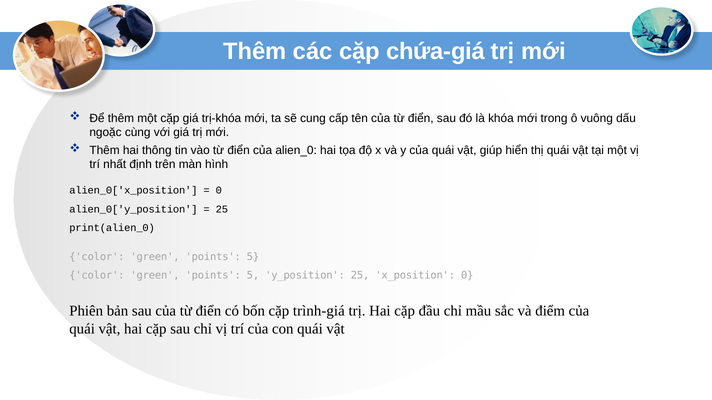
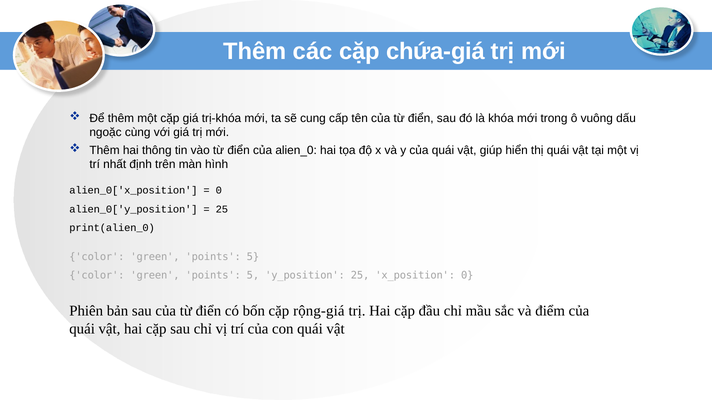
trình-giá: trình-giá -> rộng-giá
